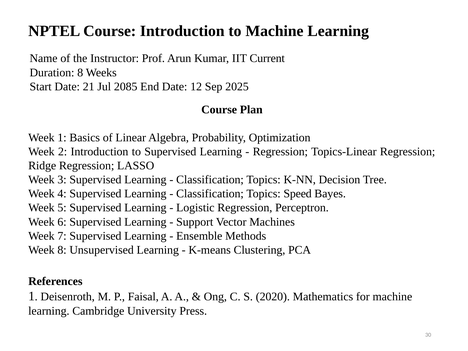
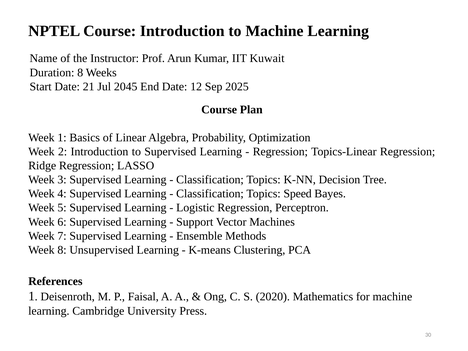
Current: Current -> Kuwait
2085: 2085 -> 2045
